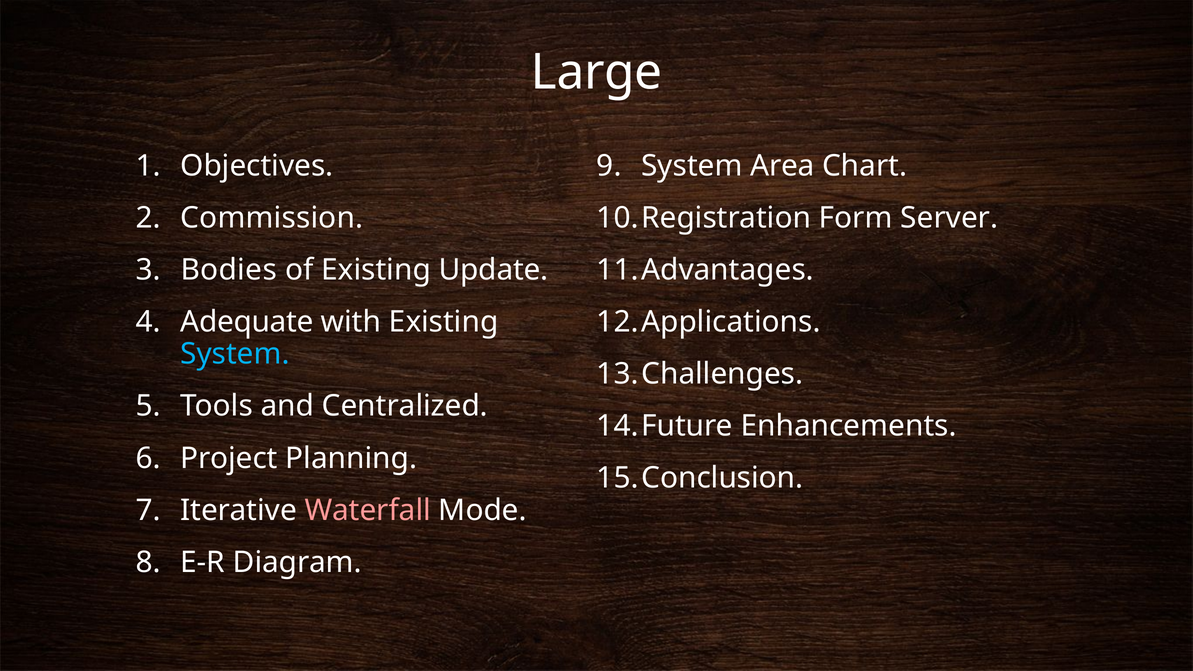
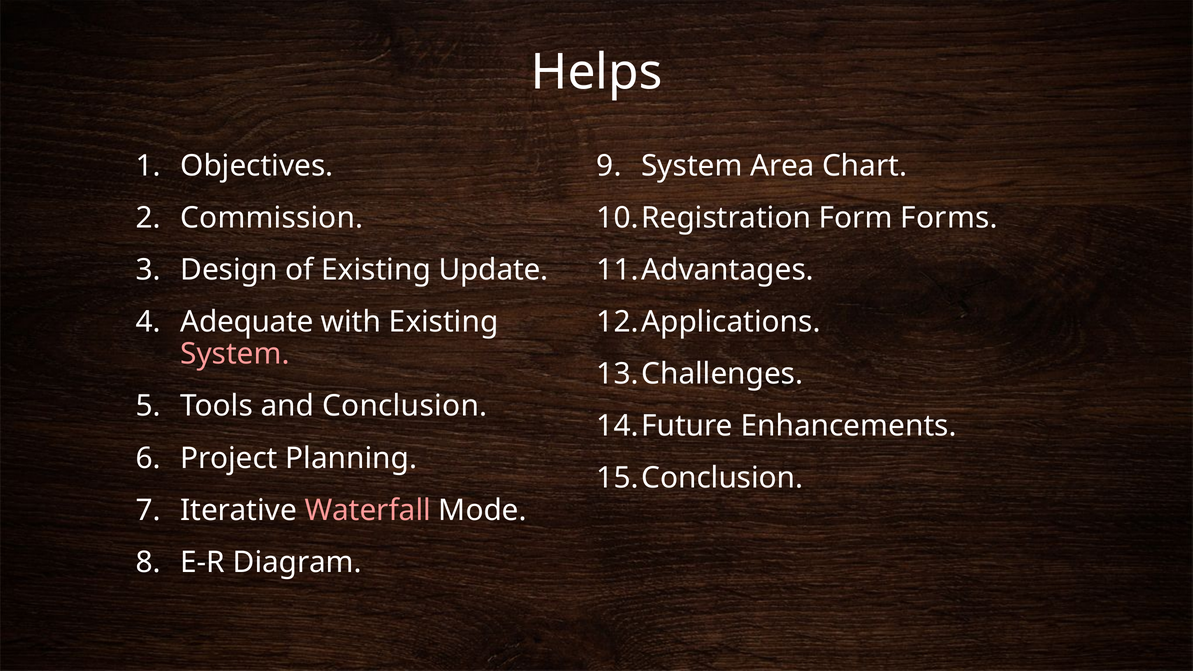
Large: Large -> Helps
Server: Server -> Forms
Bodies: Bodies -> Design
System at (235, 354) colour: light blue -> pink
Centralized: Centralized -> Conclusion
